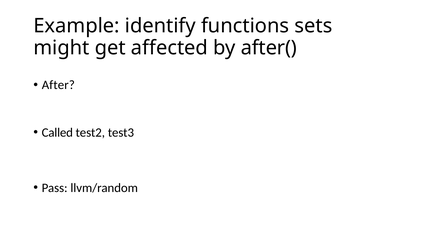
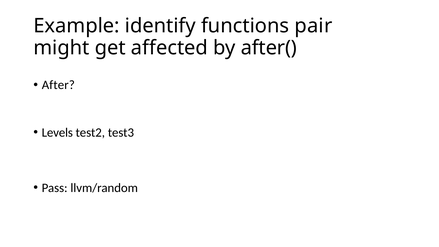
sets: sets -> pair
Called: Called -> Levels
